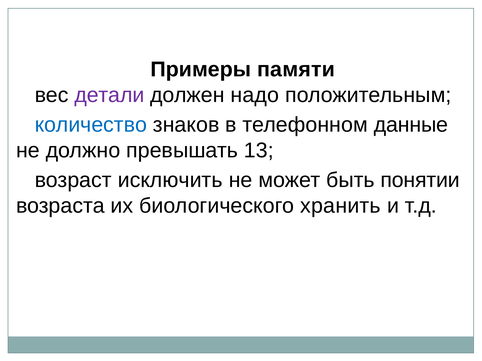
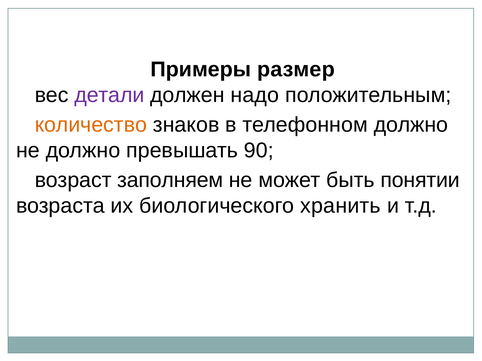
памяти: памяти -> размер
количество colour: blue -> orange
телефонном данные: данные -> должно
13: 13 -> 90
исключить: исключить -> заполняем
